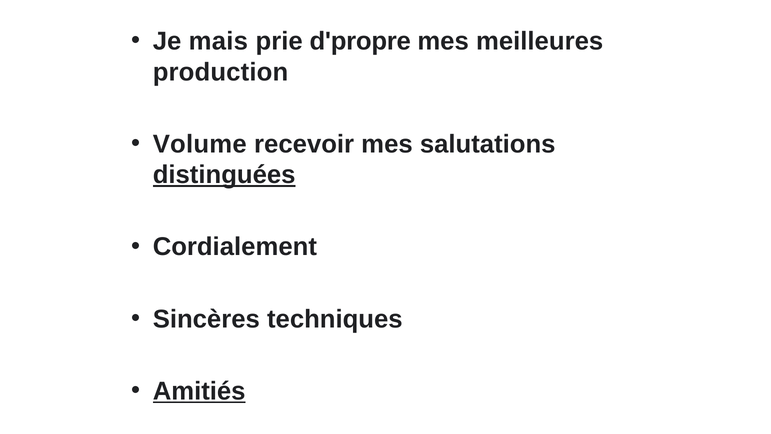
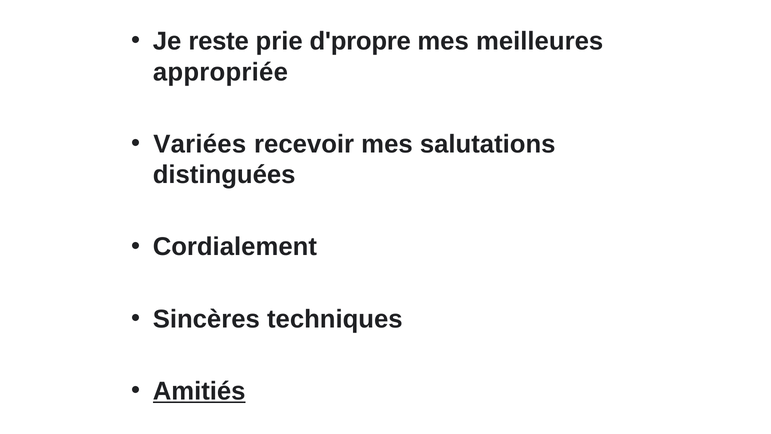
mais: mais -> reste
production: production -> appropriée
Volume: Volume -> Variées
distinguées underline: present -> none
